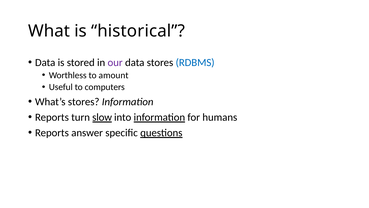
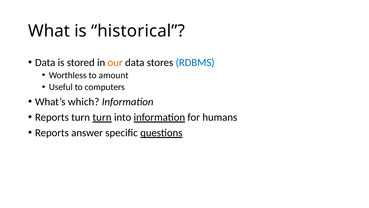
our colour: purple -> orange
What’s stores: stores -> which
turn slow: slow -> turn
